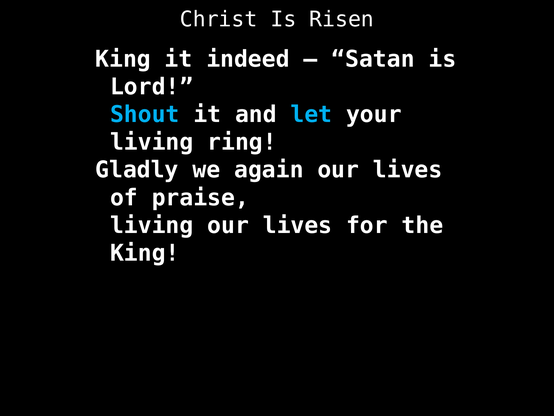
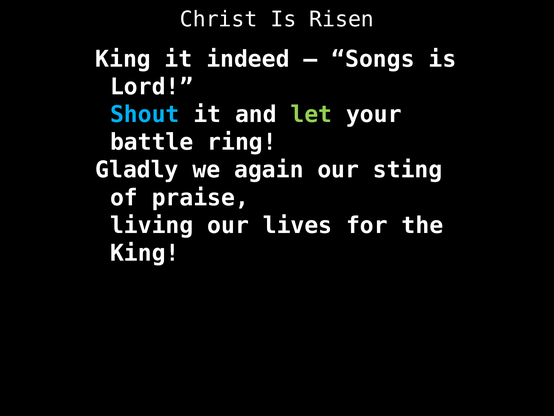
Satan: Satan -> Songs
let colour: light blue -> light green
living at (152, 142): living -> battle
lives at (408, 170): lives -> sting
